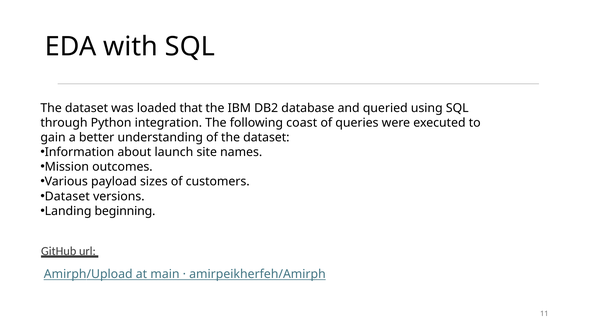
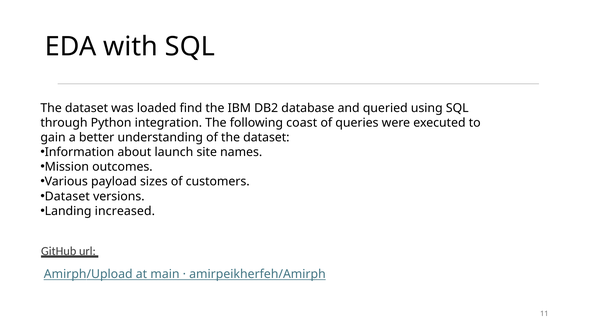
that: that -> find
beginning: beginning -> increased
